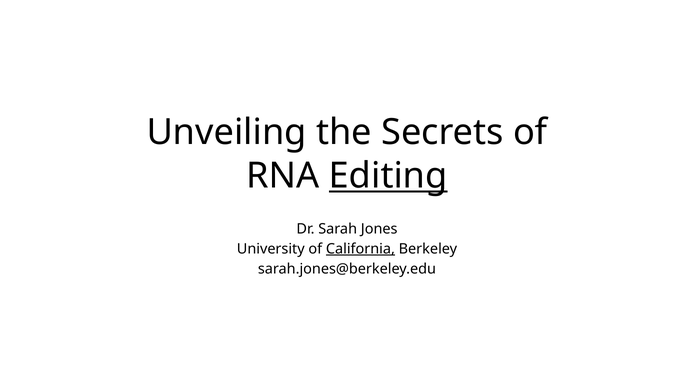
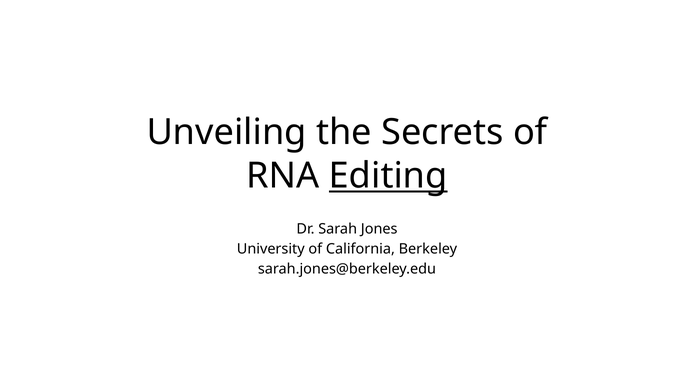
California underline: present -> none
